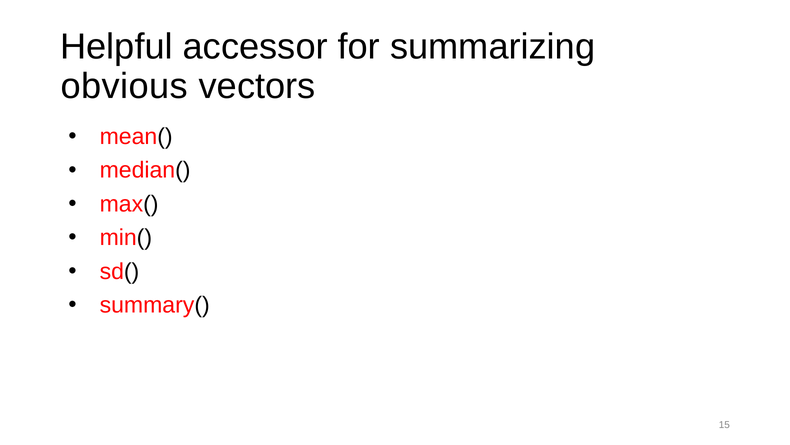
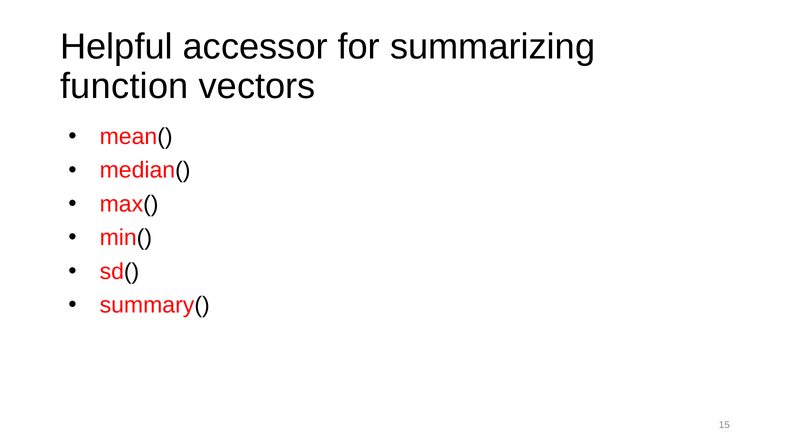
obvious: obvious -> function
